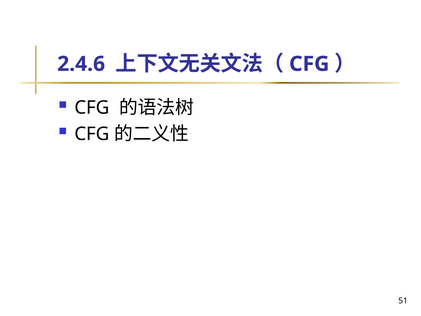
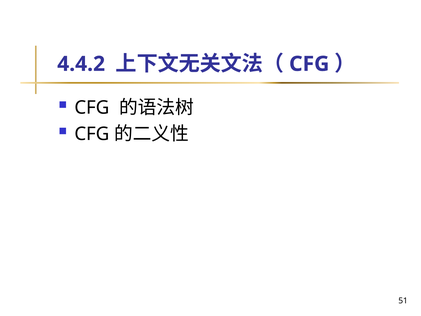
2.4.6: 2.4.6 -> 4.4.2
